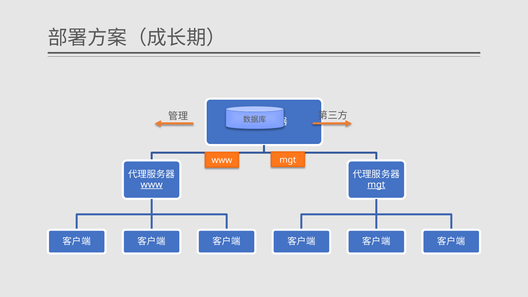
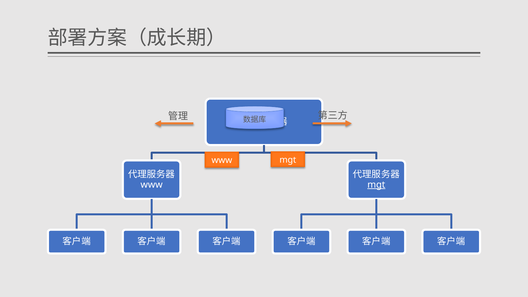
www at (152, 185) underline: present -> none
